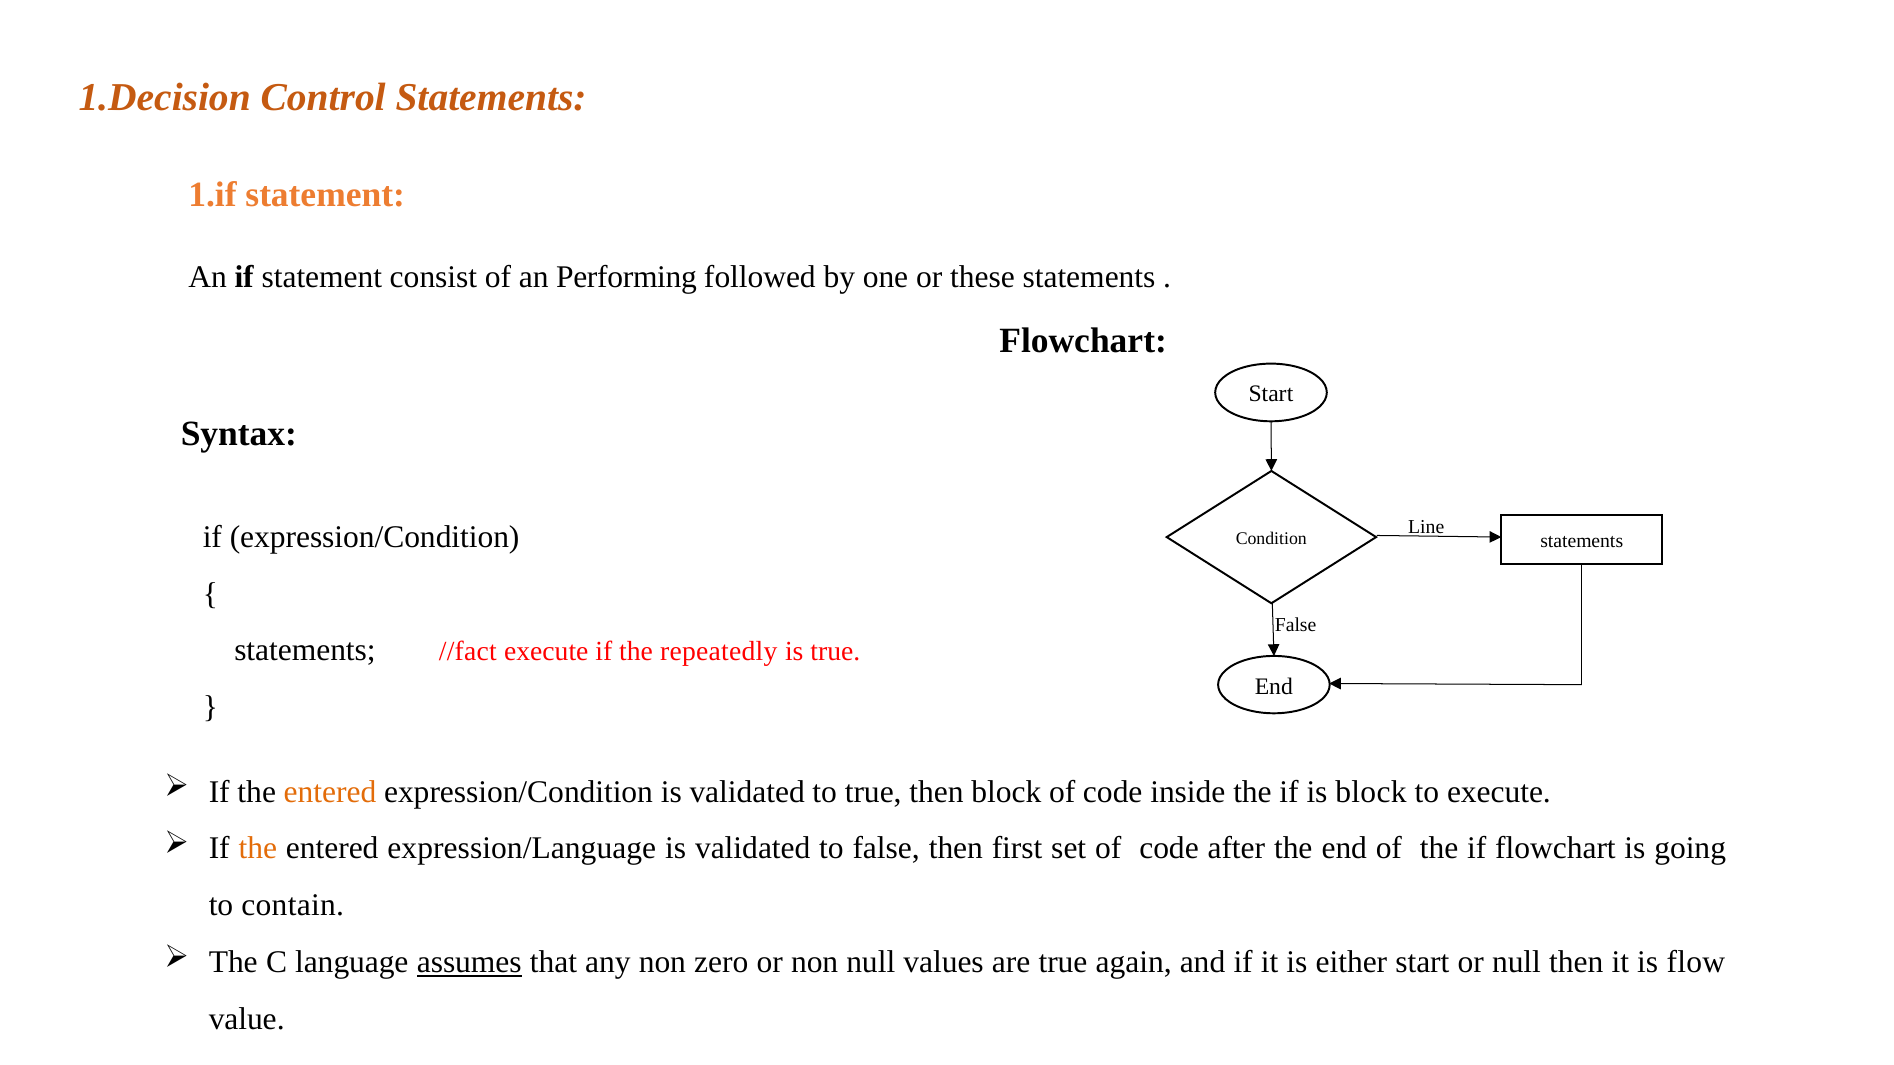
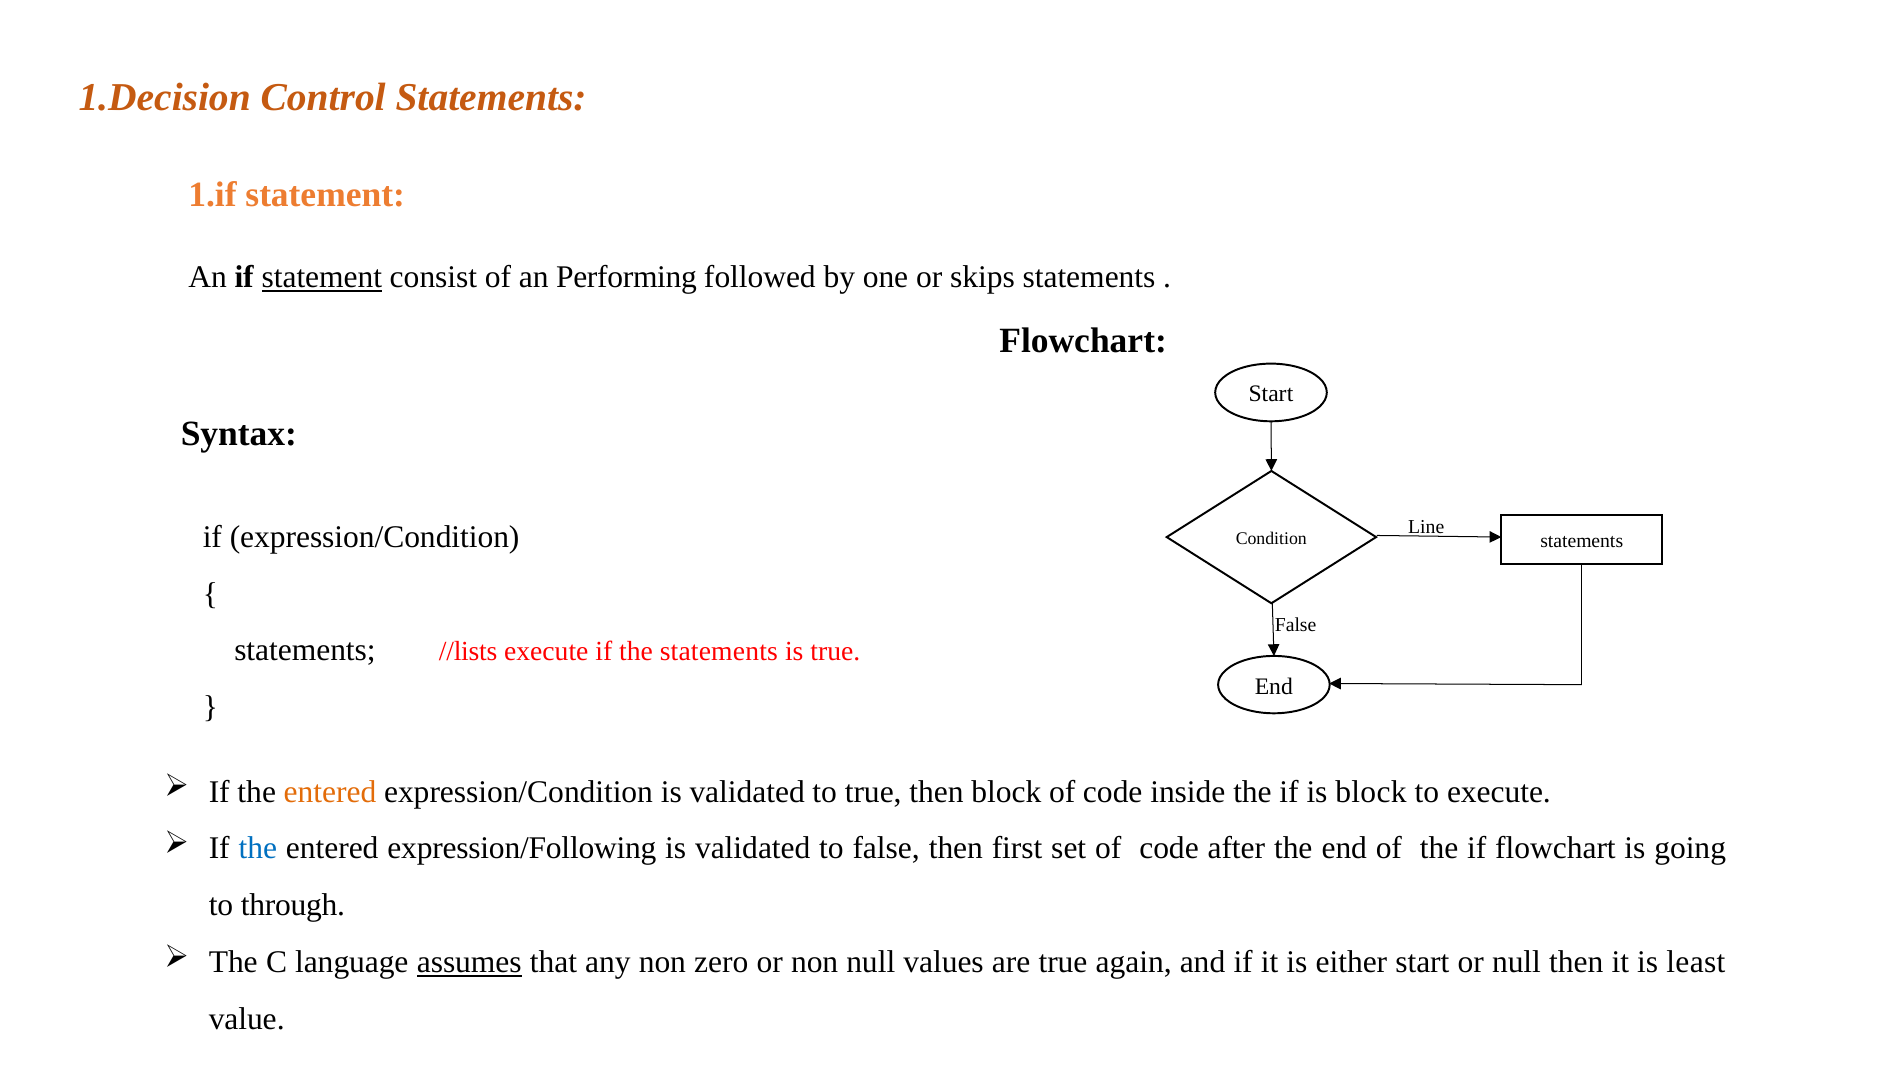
statement at (322, 277) underline: none -> present
these: these -> skips
//fact: //fact -> //lists
the repeatedly: repeatedly -> statements
the at (258, 849) colour: orange -> blue
expression/Language: expression/Language -> expression/Following
contain: contain -> through
flow: flow -> least
